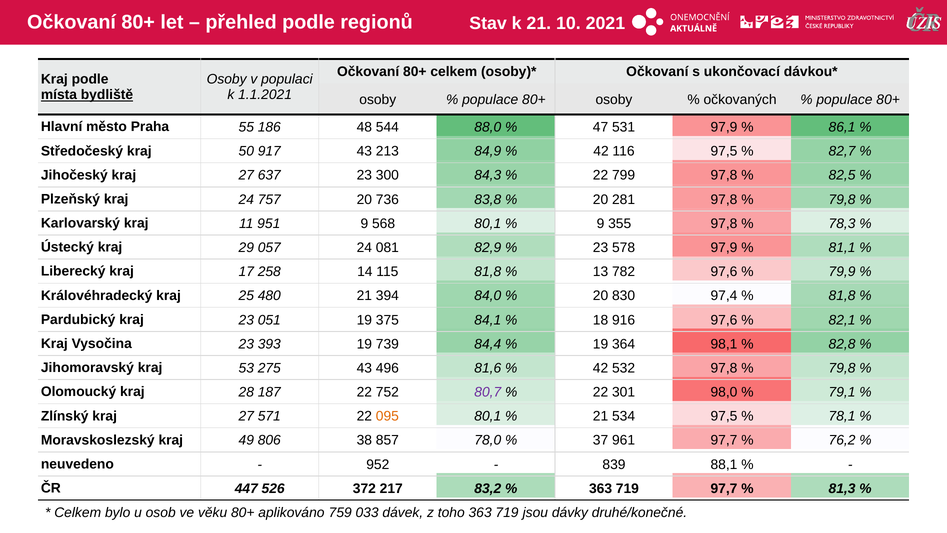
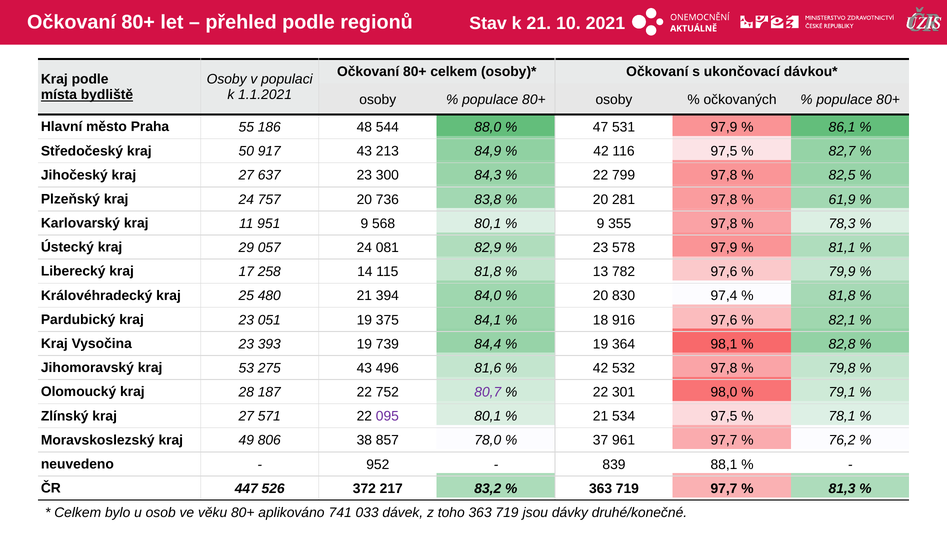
79,8 at (842, 199): 79,8 -> 61,9
095 colour: orange -> purple
759: 759 -> 741
